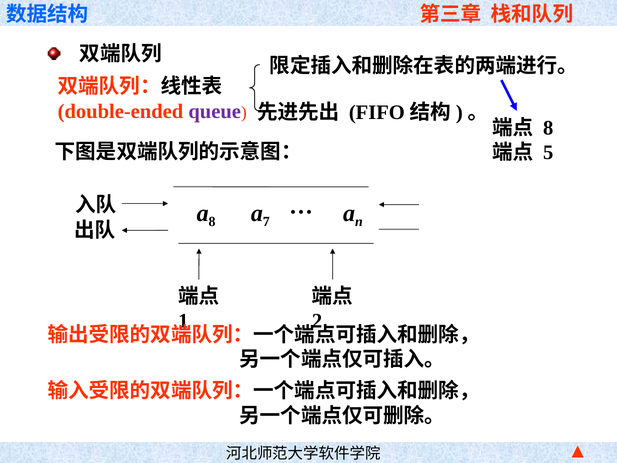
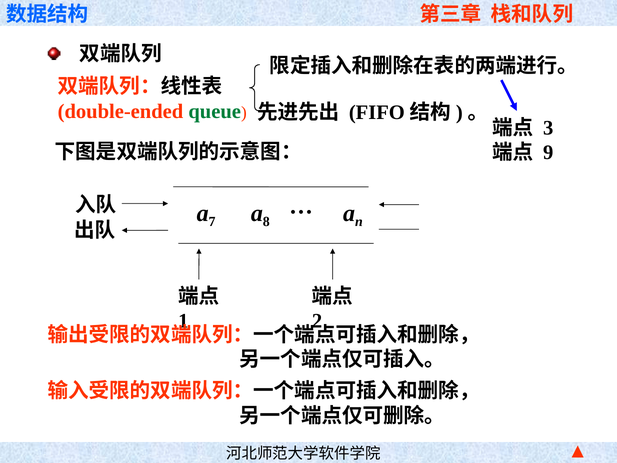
queue colour: purple -> green
8 at (548, 128): 8 -> 3
5: 5 -> 9
8 at (212, 222): 8 -> 7
7: 7 -> 8
